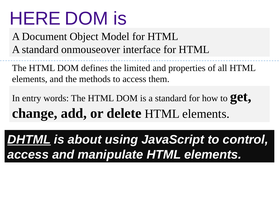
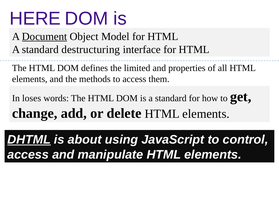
Document underline: none -> present
onmouseover: onmouseover -> destructuring
entry: entry -> loses
